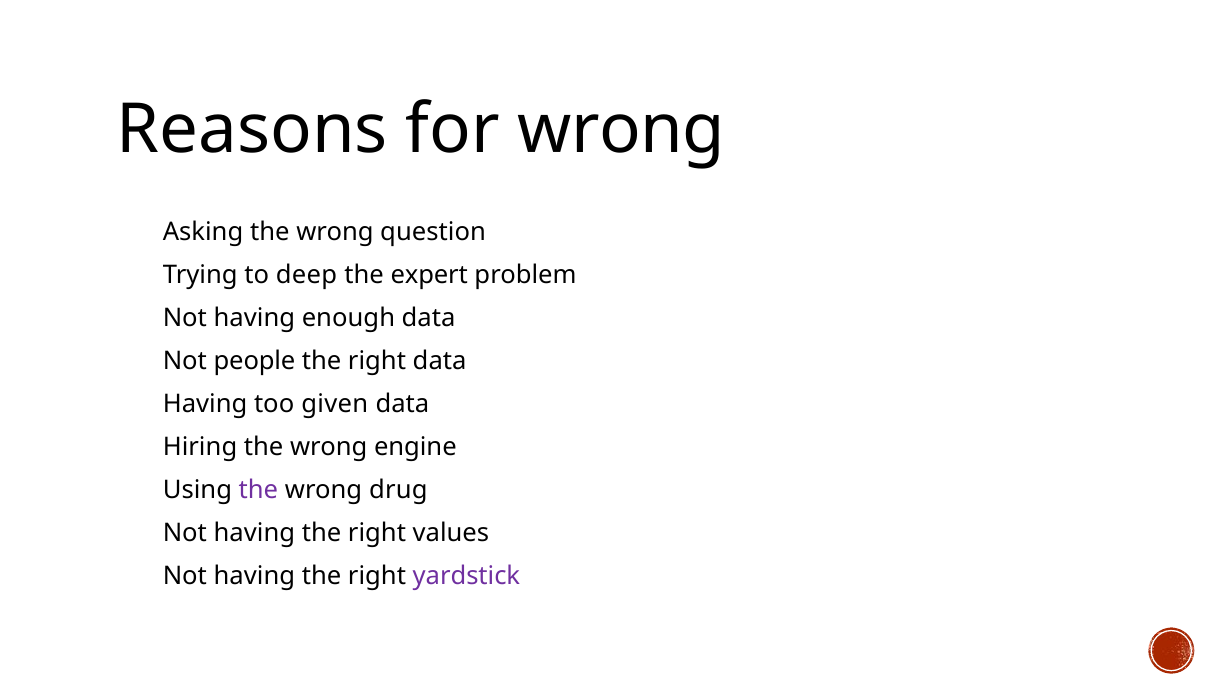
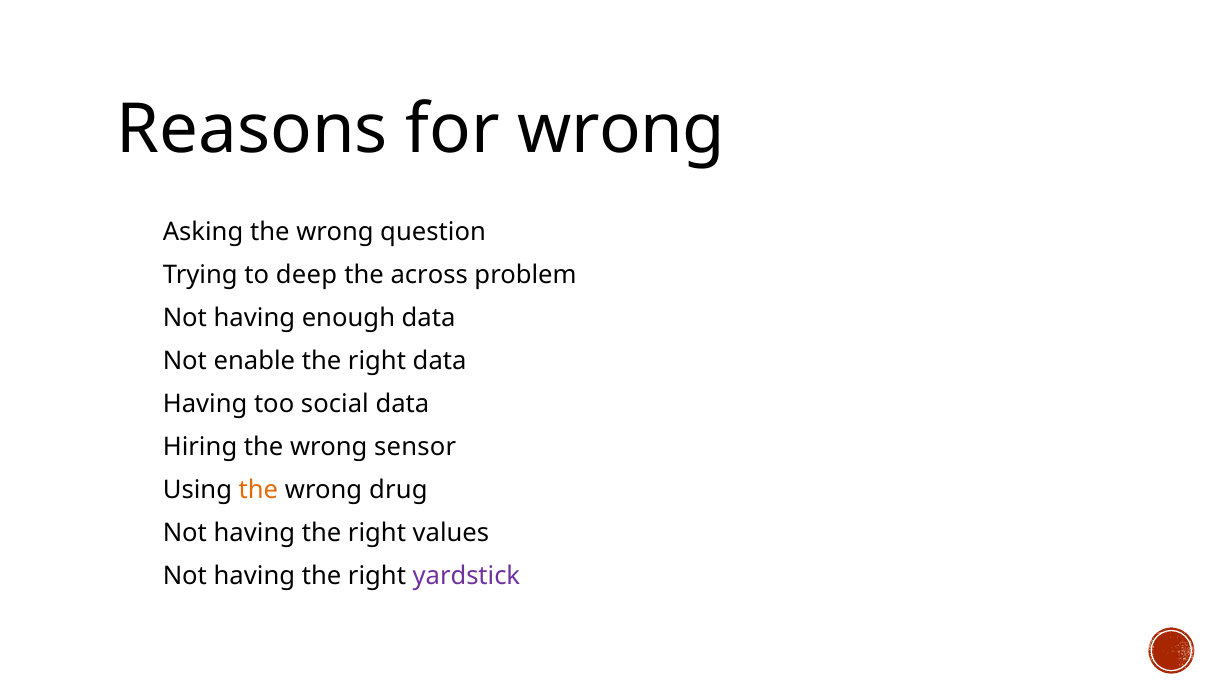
expert: expert -> across
people: people -> enable
given: given -> social
engine: engine -> sensor
the at (258, 490) colour: purple -> orange
